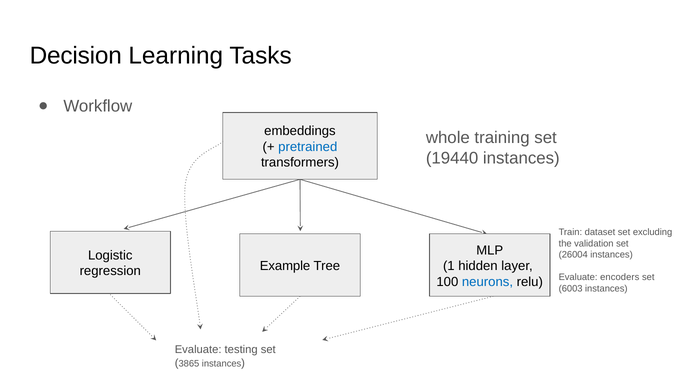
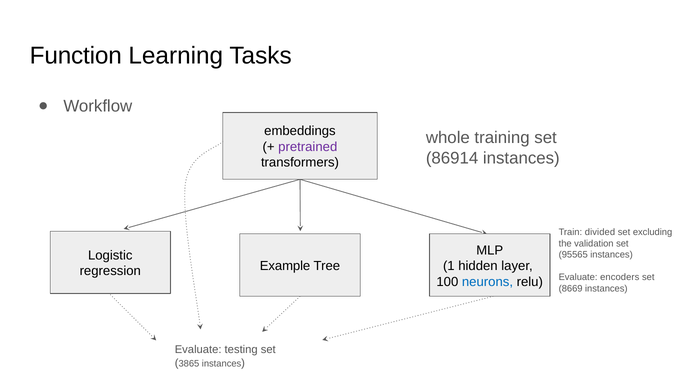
Decision: Decision -> Function
pretrained colour: blue -> purple
19440: 19440 -> 86914
dataset: dataset -> divided
26004: 26004 -> 95565
6003: 6003 -> 8669
